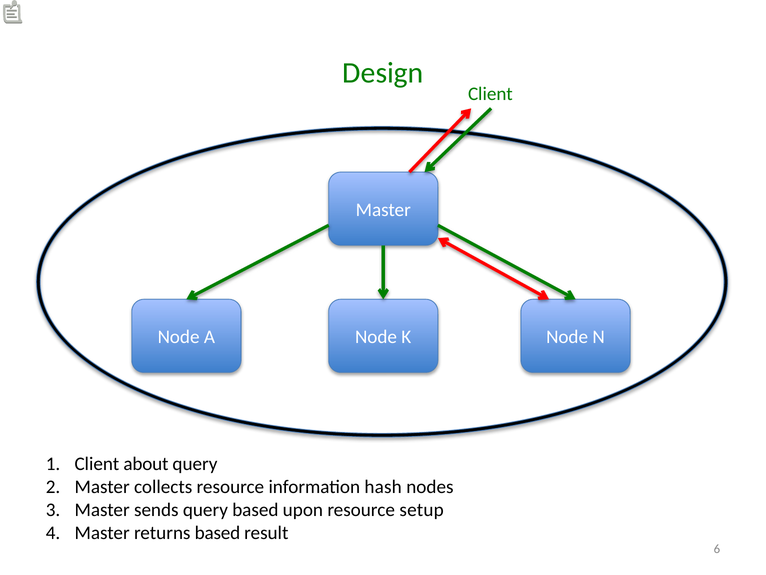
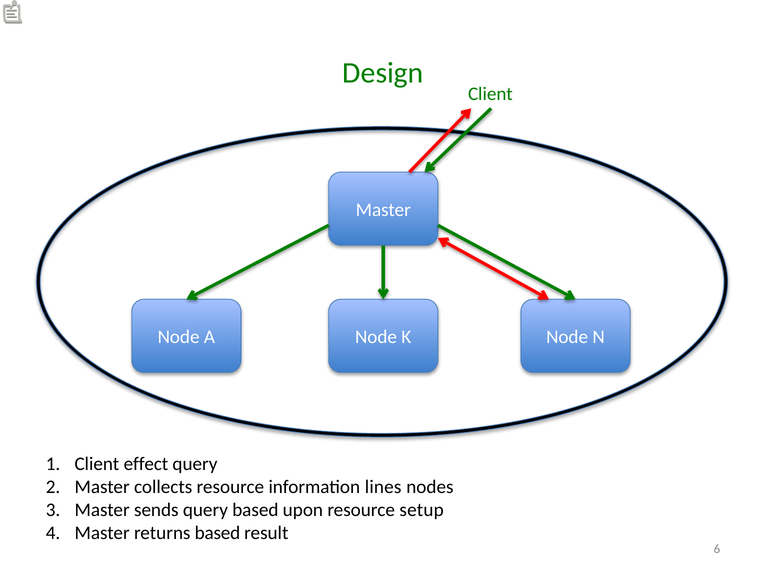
about: about -> effect
hash: hash -> lines
